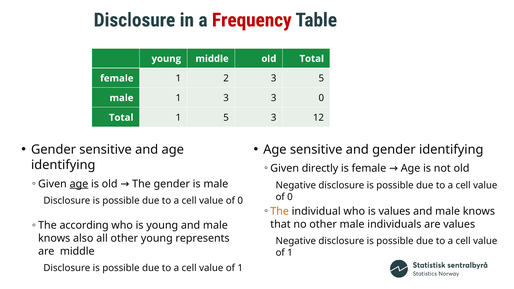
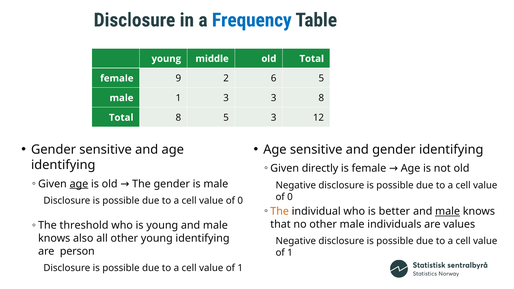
Frequency colour: red -> blue
female 1: 1 -> 9
2 3: 3 -> 6
3 0: 0 -> 8
Total 1: 1 -> 8
is values: values -> better
male at (448, 211) underline: none -> present
according: according -> threshold
young represents: represents -> identifying
are middle: middle -> person
